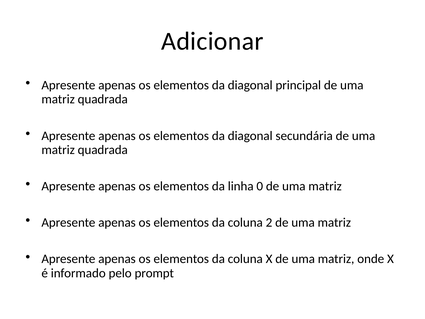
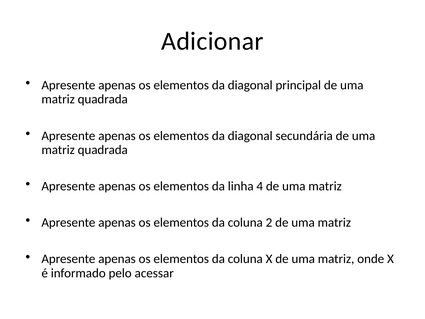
0: 0 -> 4
prompt: prompt -> acessar
